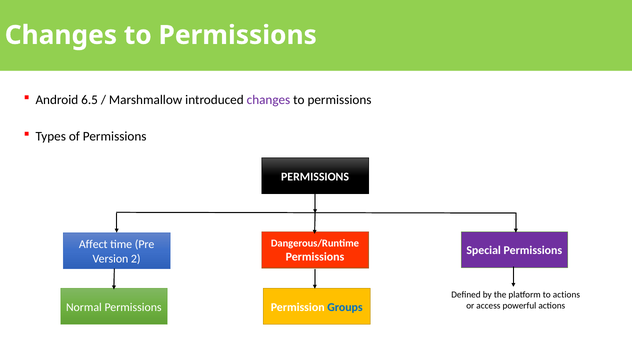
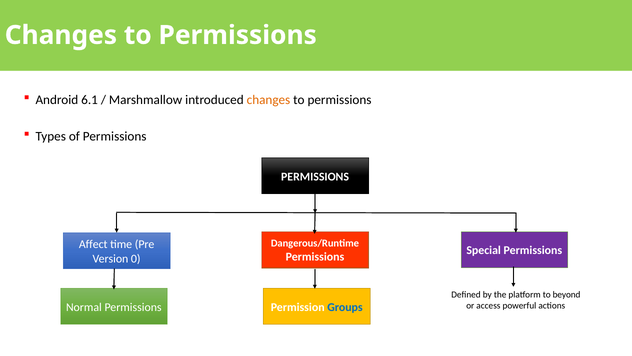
6.5: 6.5 -> 6.1
changes at (268, 100) colour: purple -> orange
2: 2 -> 0
to actions: actions -> beyond
